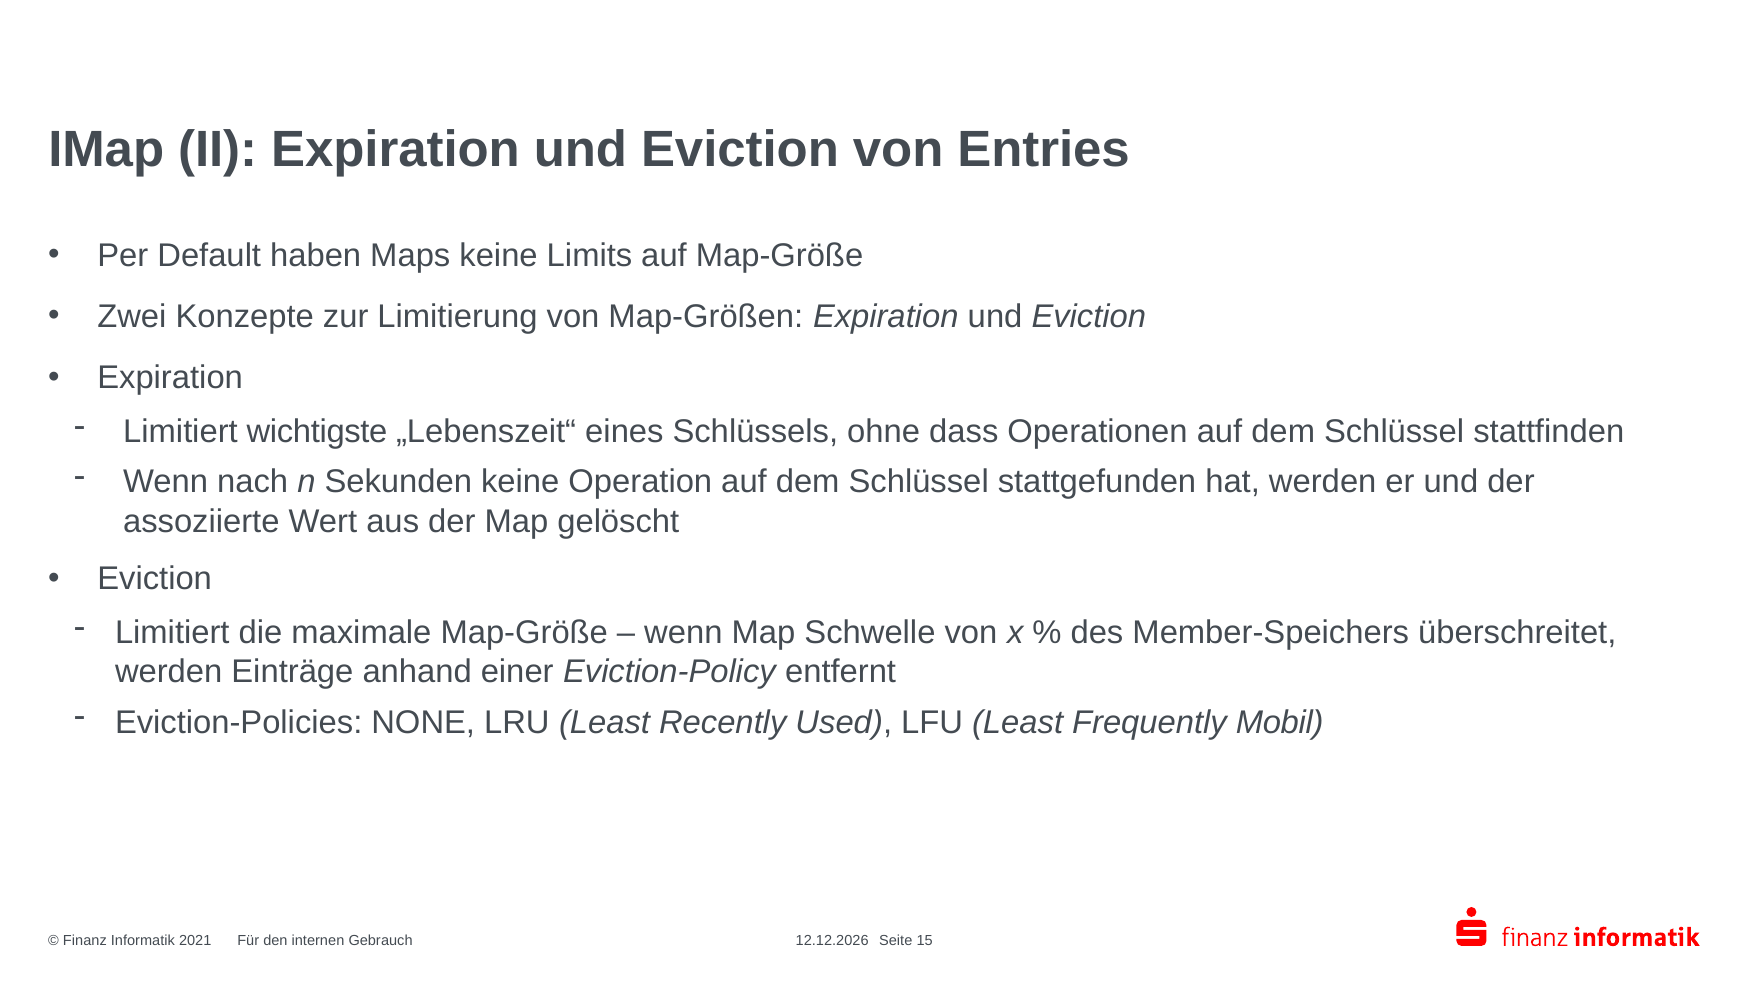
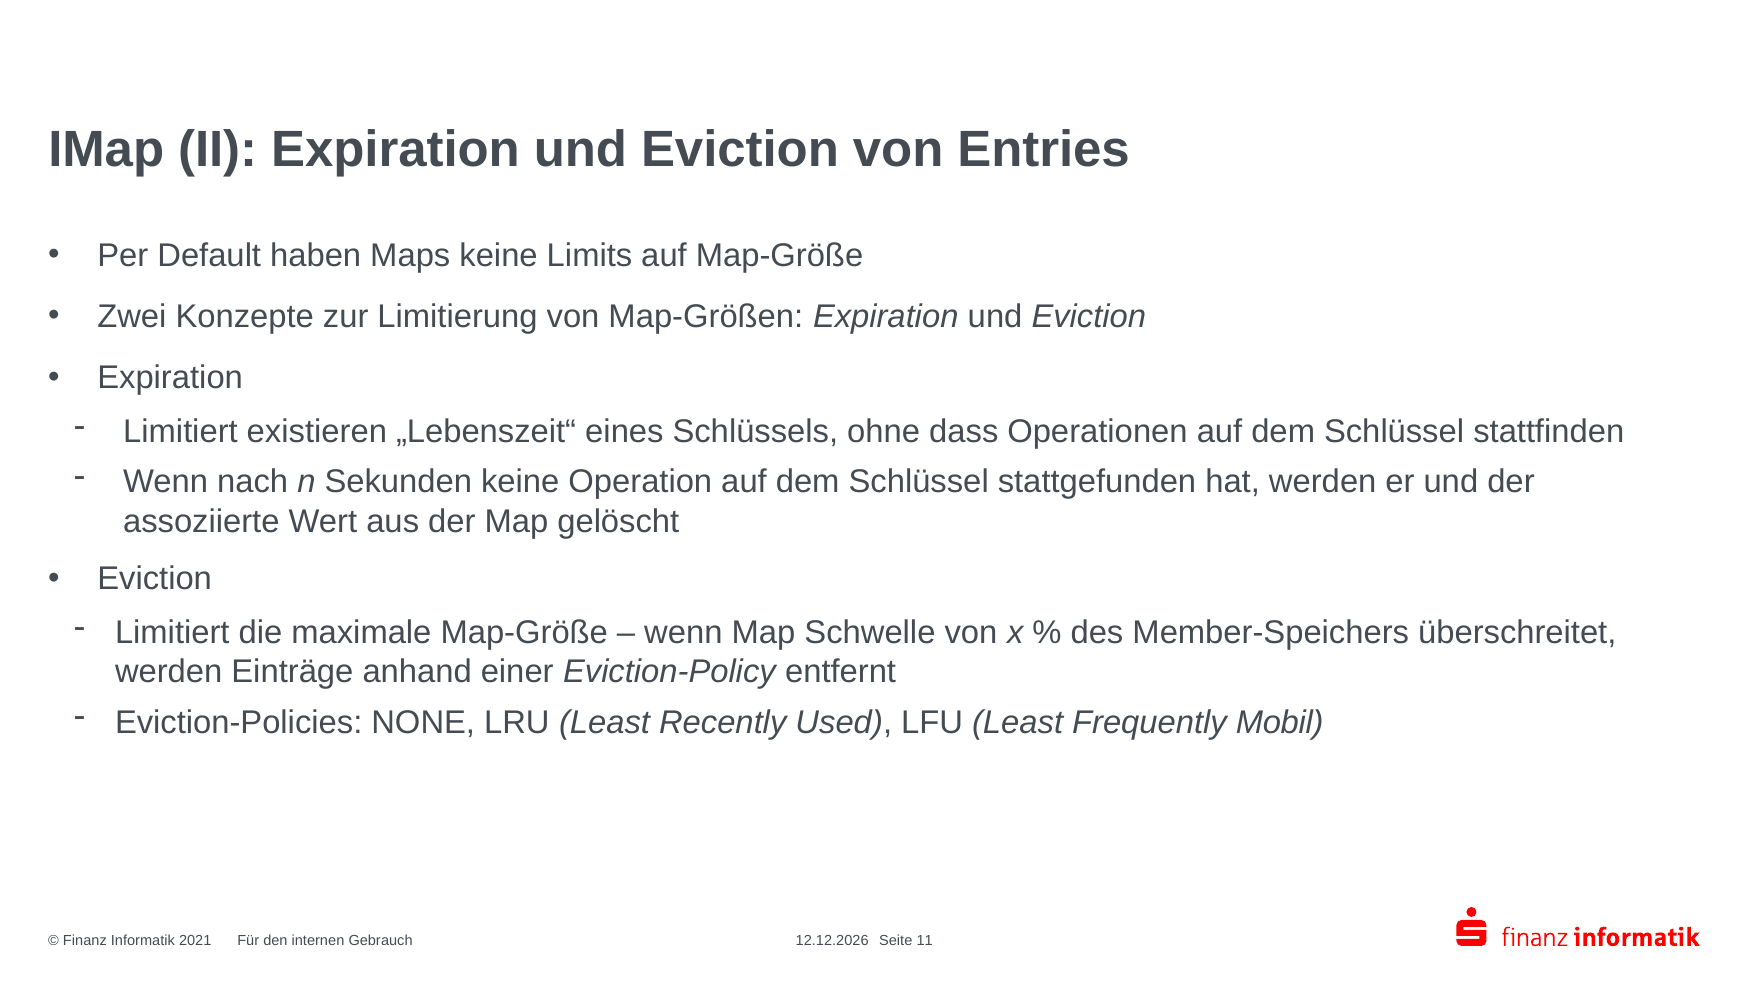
wichtigste: wichtigste -> existieren
15: 15 -> 11
